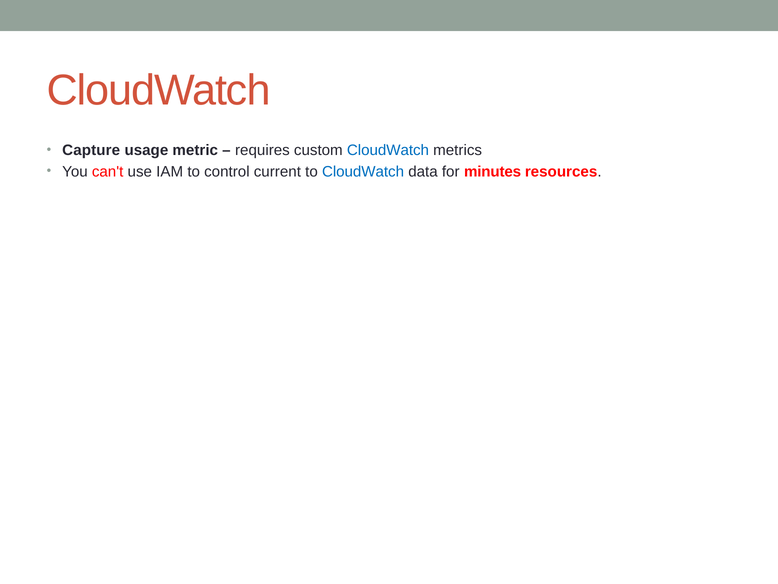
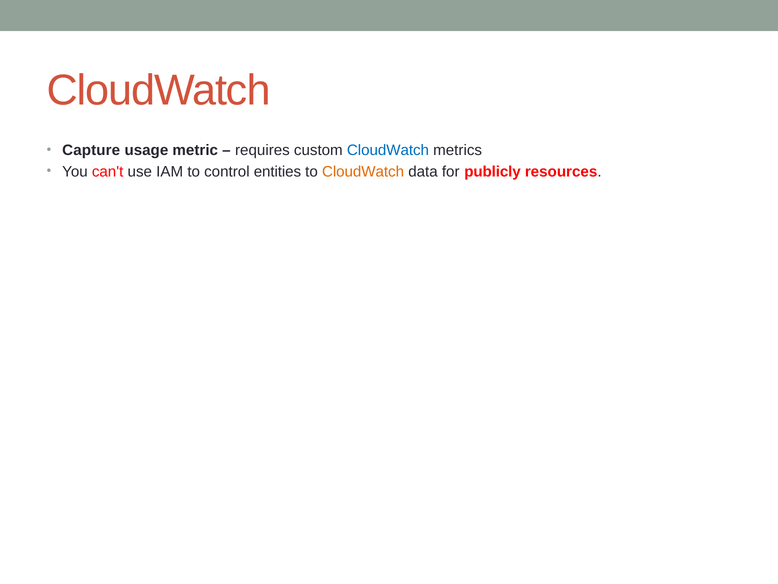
current: current -> entities
CloudWatch at (363, 171) colour: blue -> orange
minutes: minutes -> publicly
